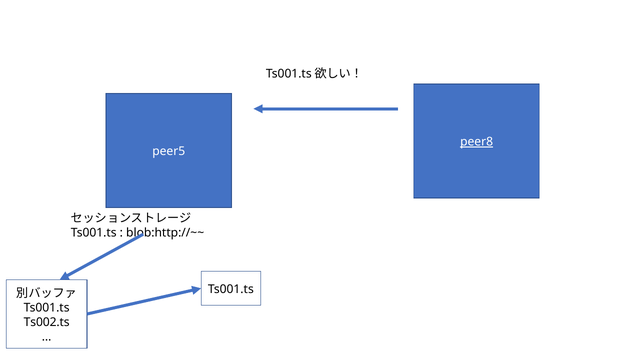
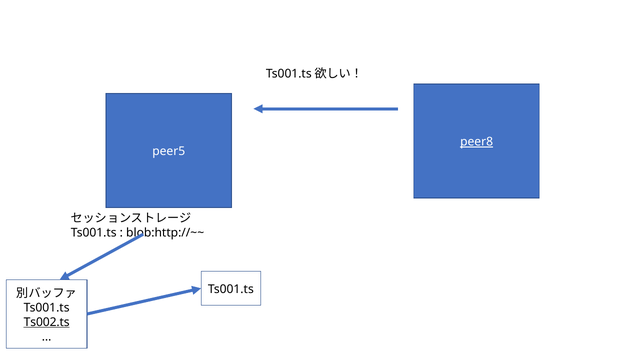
Ts002.ts underline: none -> present
